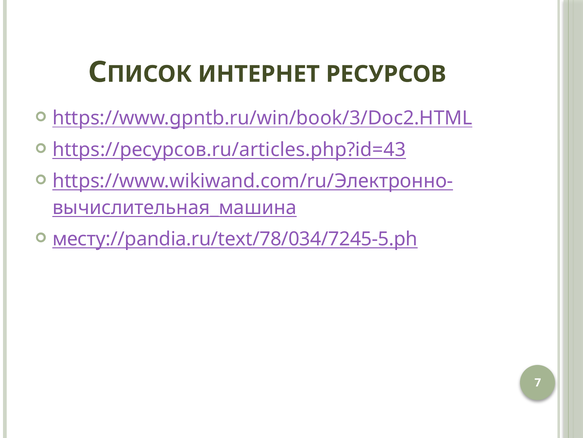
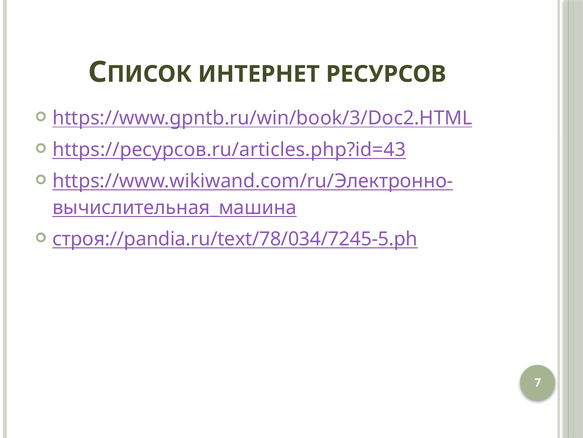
месту://pandia.ru/text/78/034/7245-5.ph: месту://pandia.ru/text/78/034/7245-5.ph -> строя://pandia.ru/text/78/034/7245-5.ph
